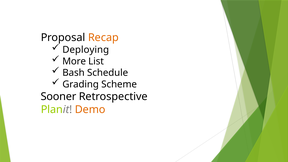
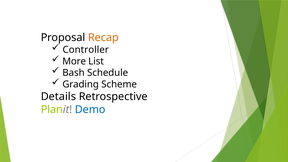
Deploying: Deploying -> Controller
Sooner: Sooner -> Details
Demo colour: orange -> blue
